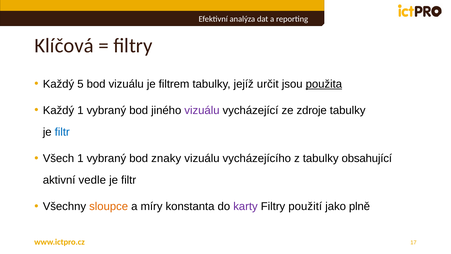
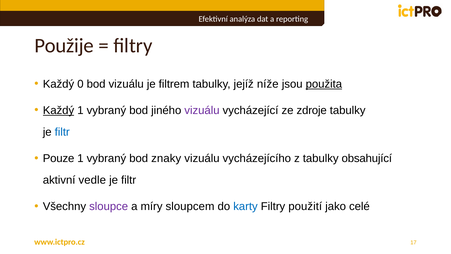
Klíčová: Klíčová -> Použije
5: 5 -> 0
určit: určit -> níže
Každý at (58, 110) underline: none -> present
Všech: Všech -> Pouze
sloupce colour: orange -> purple
konstanta: konstanta -> sloupcem
karty colour: purple -> blue
plně: plně -> celé
